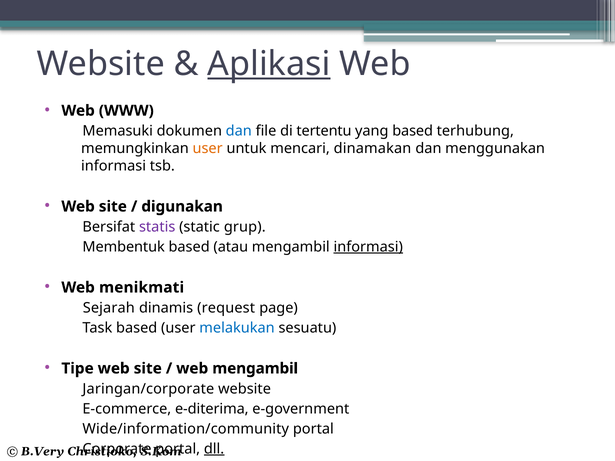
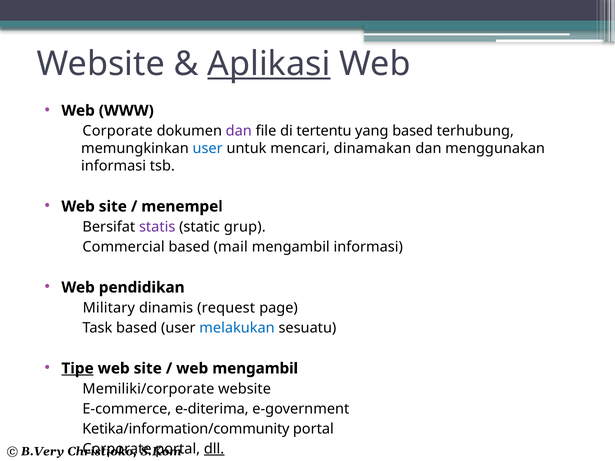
Memasuki at (118, 131): Memasuki -> Corporate
dan at (239, 131) colour: blue -> purple
user at (208, 149) colour: orange -> blue
digunakan: digunakan -> menempel
Membentuk: Membentuk -> Commercial
atau: atau -> mail
informasi at (368, 247) underline: present -> none
menikmati: menikmati -> pendidikan
Sejarah: Sejarah -> Military
Tipe underline: none -> present
Jaringan/corporate: Jaringan/corporate -> Memiliki/corporate
Wide/information/community: Wide/information/community -> Ketika/information/community
